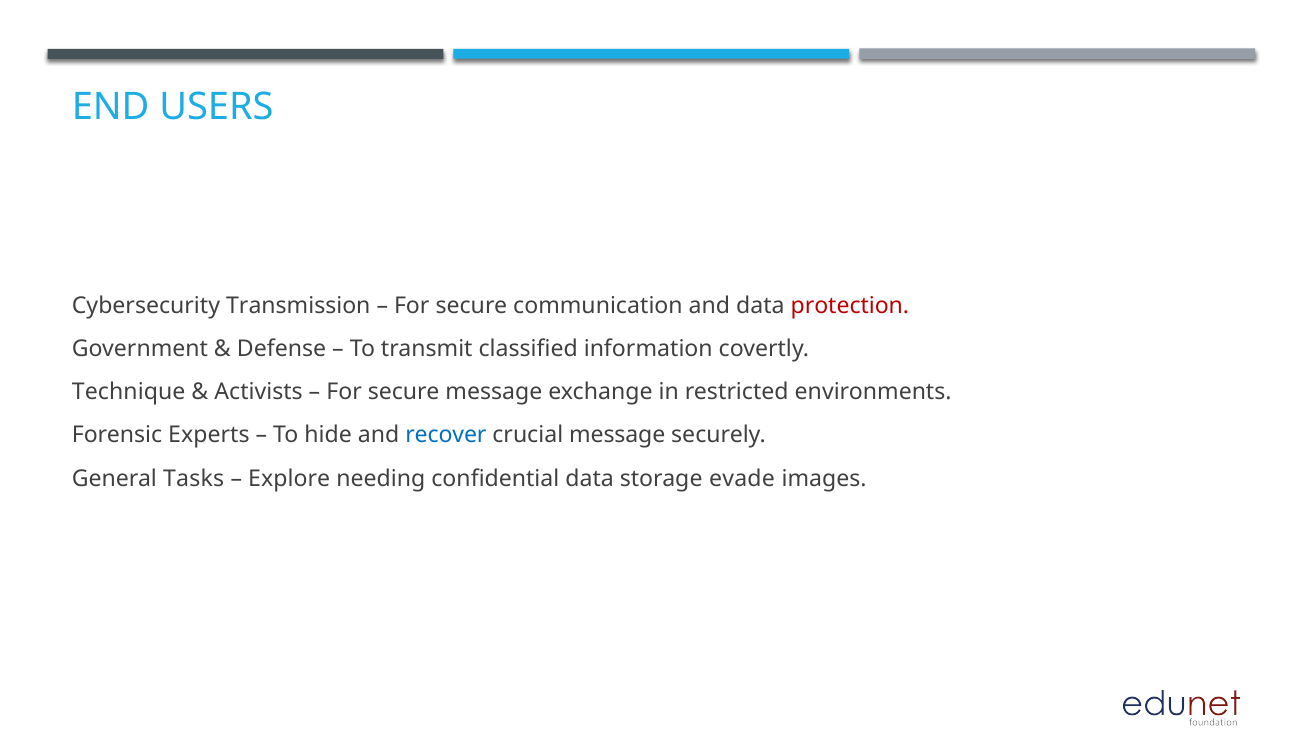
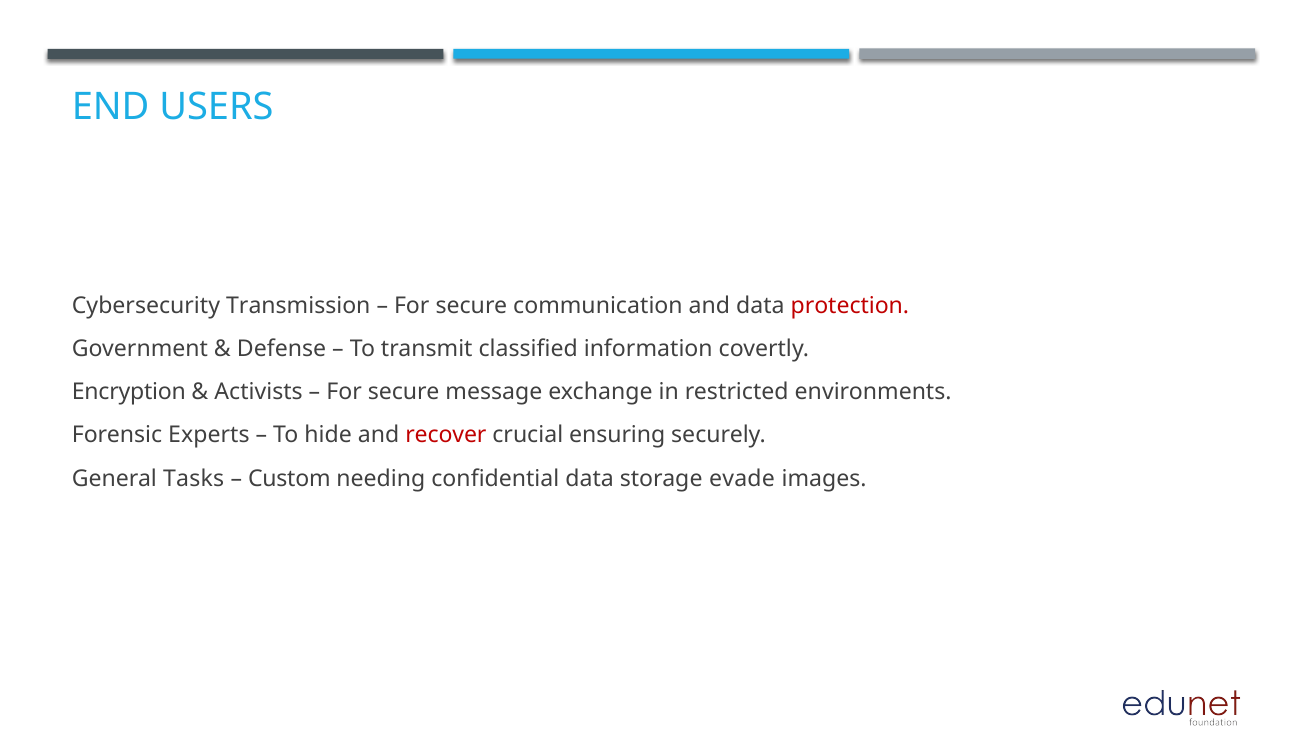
Technique: Technique -> Encryption
recover colour: blue -> red
crucial message: message -> ensuring
Explore: Explore -> Custom
